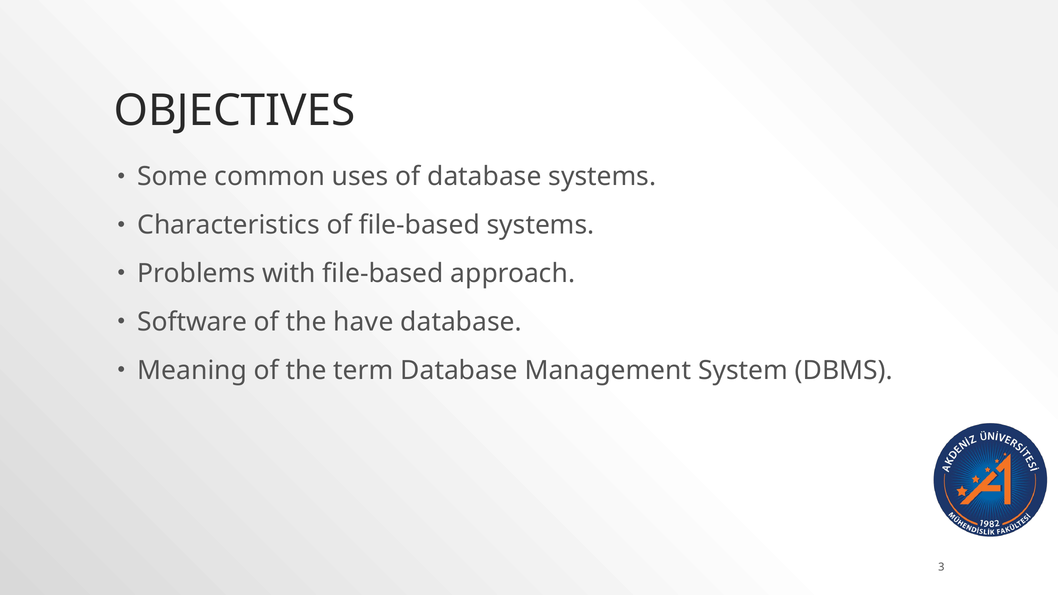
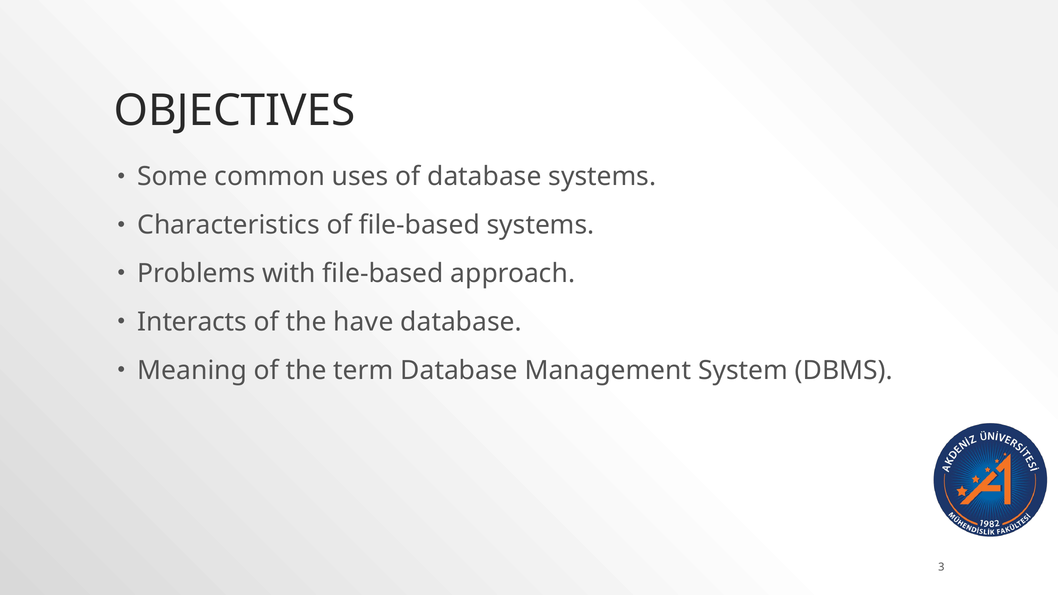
Software: Software -> Interacts
